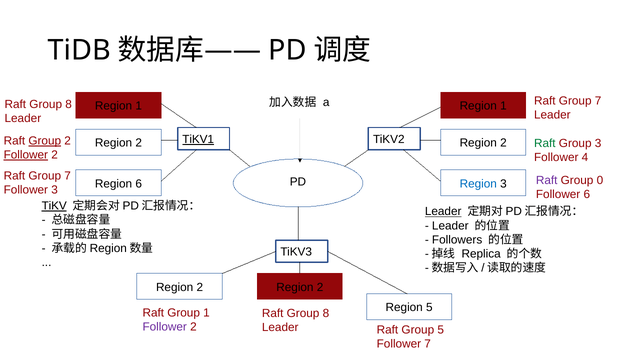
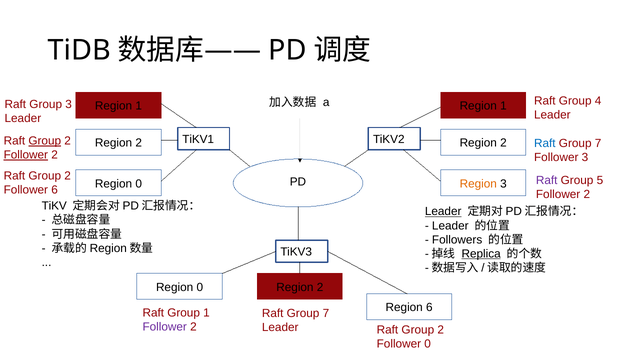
7 at (598, 101): 7 -> 4
8 at (69, 105): 8 -> 3
TiKV1 underline: present -> none
Raft at (545, 143) colour: green -> blue
3 at (598, 143): 3 -> 7
Follower 4: 4 -> 3
7 at (68, 176): 7 -> 2
0: 0 -> 5
6 at (139, 184): 6 -> 0
Region at (478, 184) colour: blue -> orange
Follower 3: 3 -> 6
6 at (587, 195): 6 -> 2
TiKV underline: present -> none
Replica underline: none -> present
2 at (200, 288): 2 -> 0
Region 5: 5 -> 6
8 at (326, 314): 8 -> 7
5 at (441, 330): 5 -> 2
Follower 7: 7 -> 0
